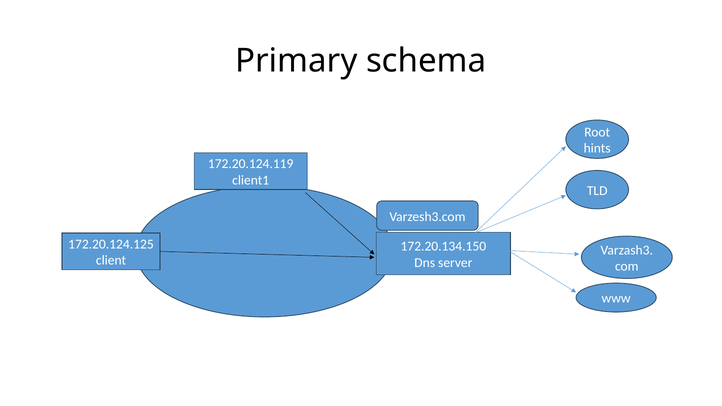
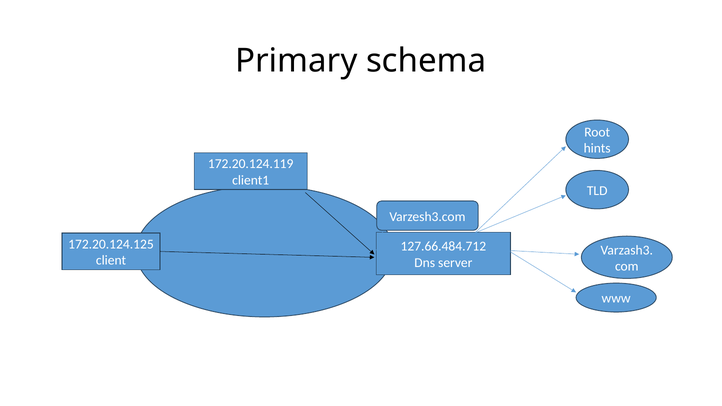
172.20.134.150: 172.20.134.150 -> 127.66.484.712
